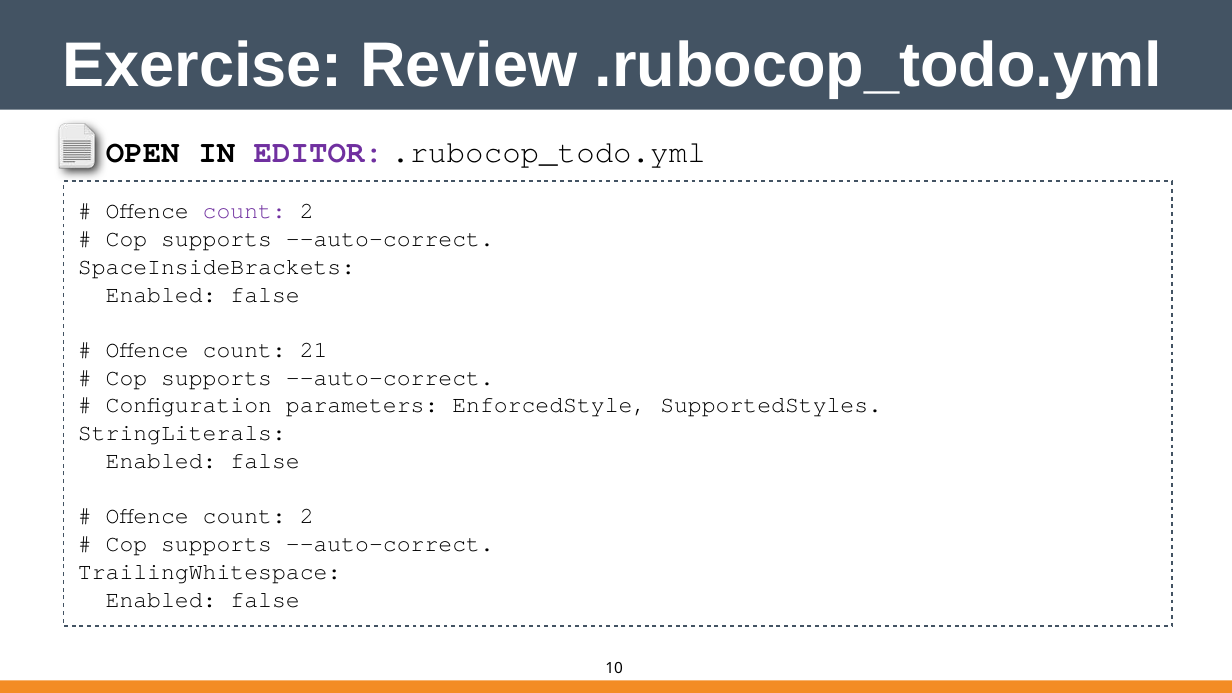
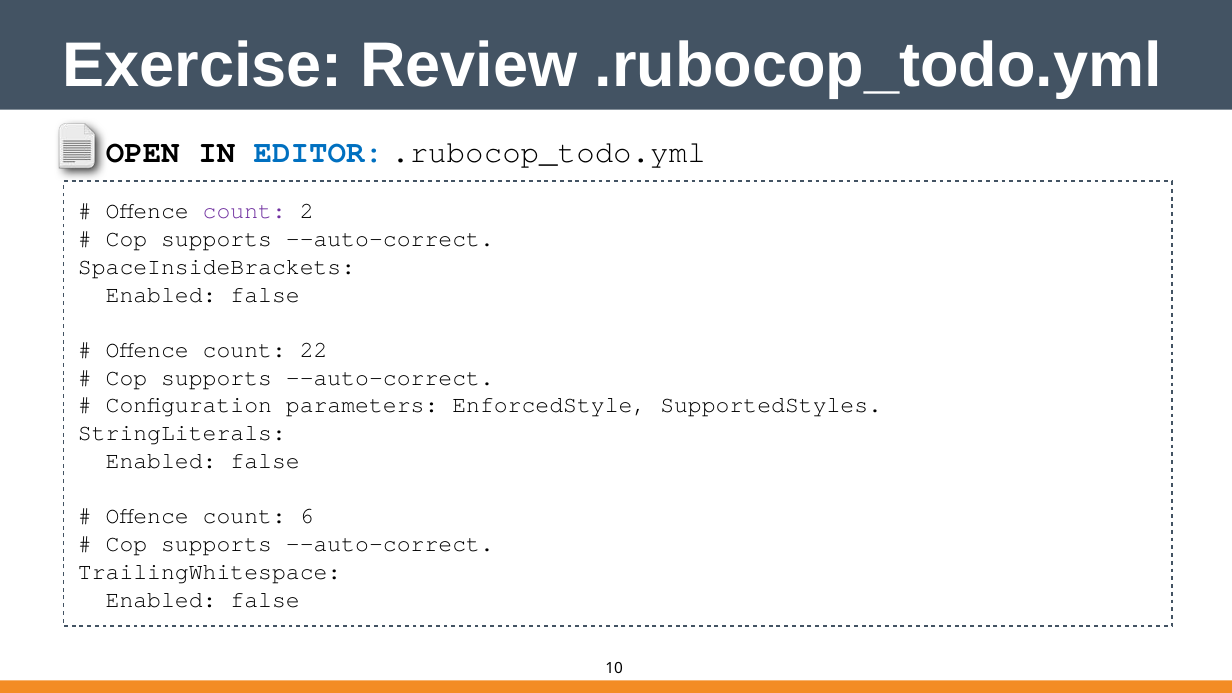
EDITOR colour: purple -> blue
21: 21 -> 22
2 at (307, 516): 2 -> 6
